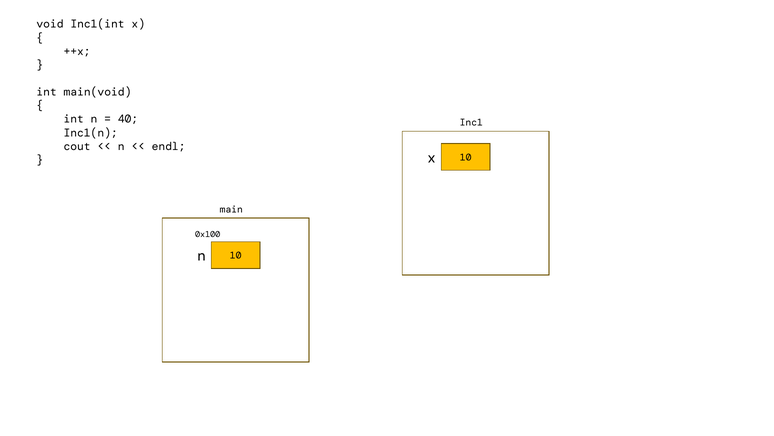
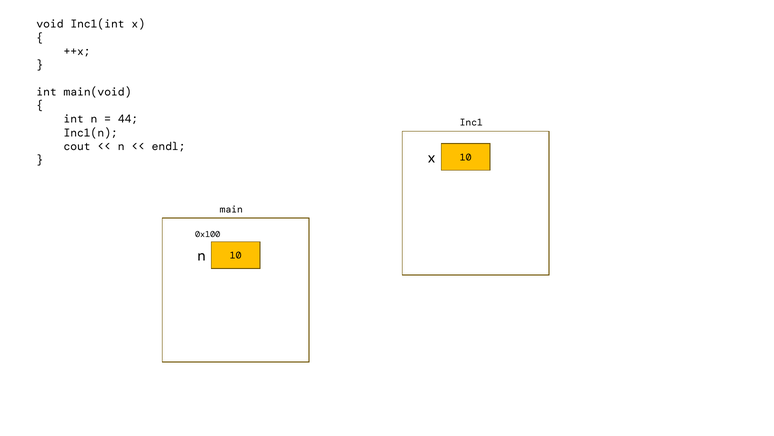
40: 40 -> 44
